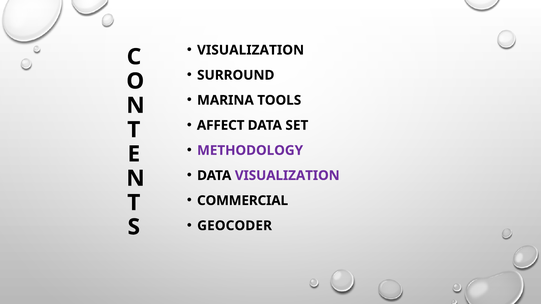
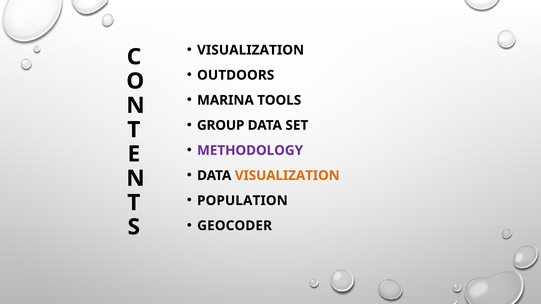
SURROUND: SURROUND -> OUTDOORS
AFFECT: AFFECT -> GROUP
VISUALIZATION at (287, 176) colour: purple -> orange
COMMERCIAL: COMMERCIAL -> POPULATION
